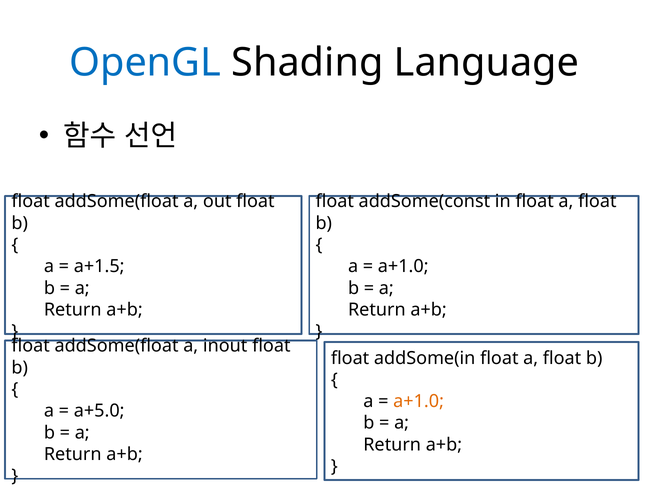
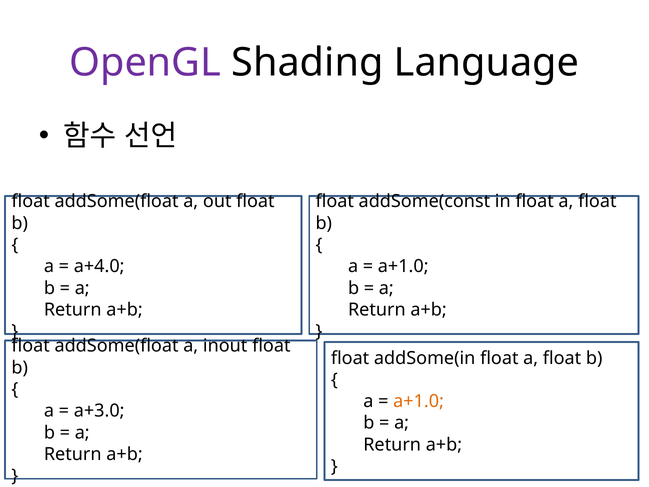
OpenGL colour: blue -> purple
a+1.5: a+1.5 -> a+4.0
a+5.0: a+5.0 -> a+3.0
